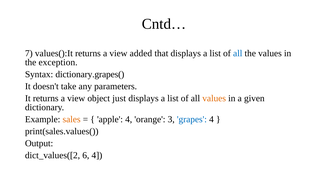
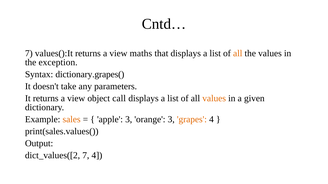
added: added -> maths
all at (238, 53) colour: blue -> orange
just: just -> call
apple 4: 4 -> 3
grapes colour: blue -> orange
dict_values([2 6: 6 -> 7
